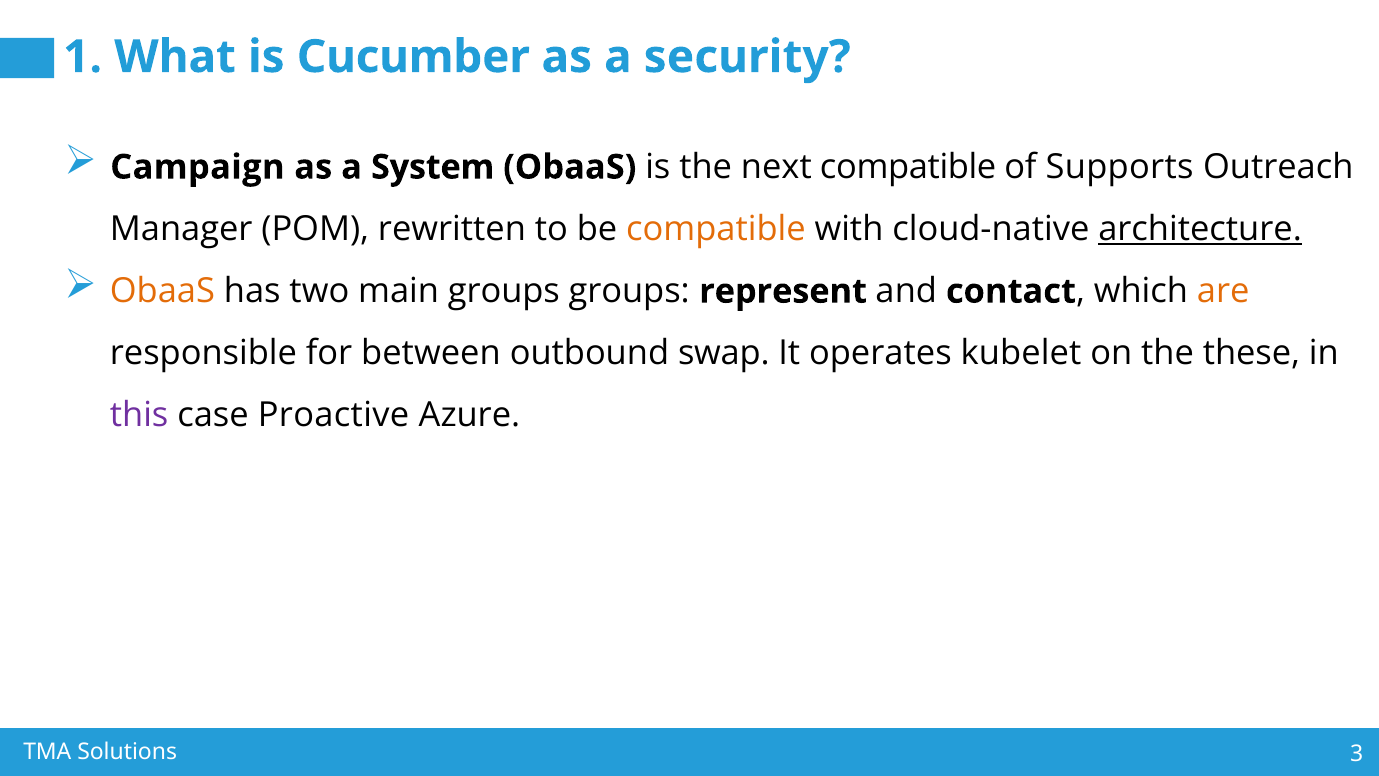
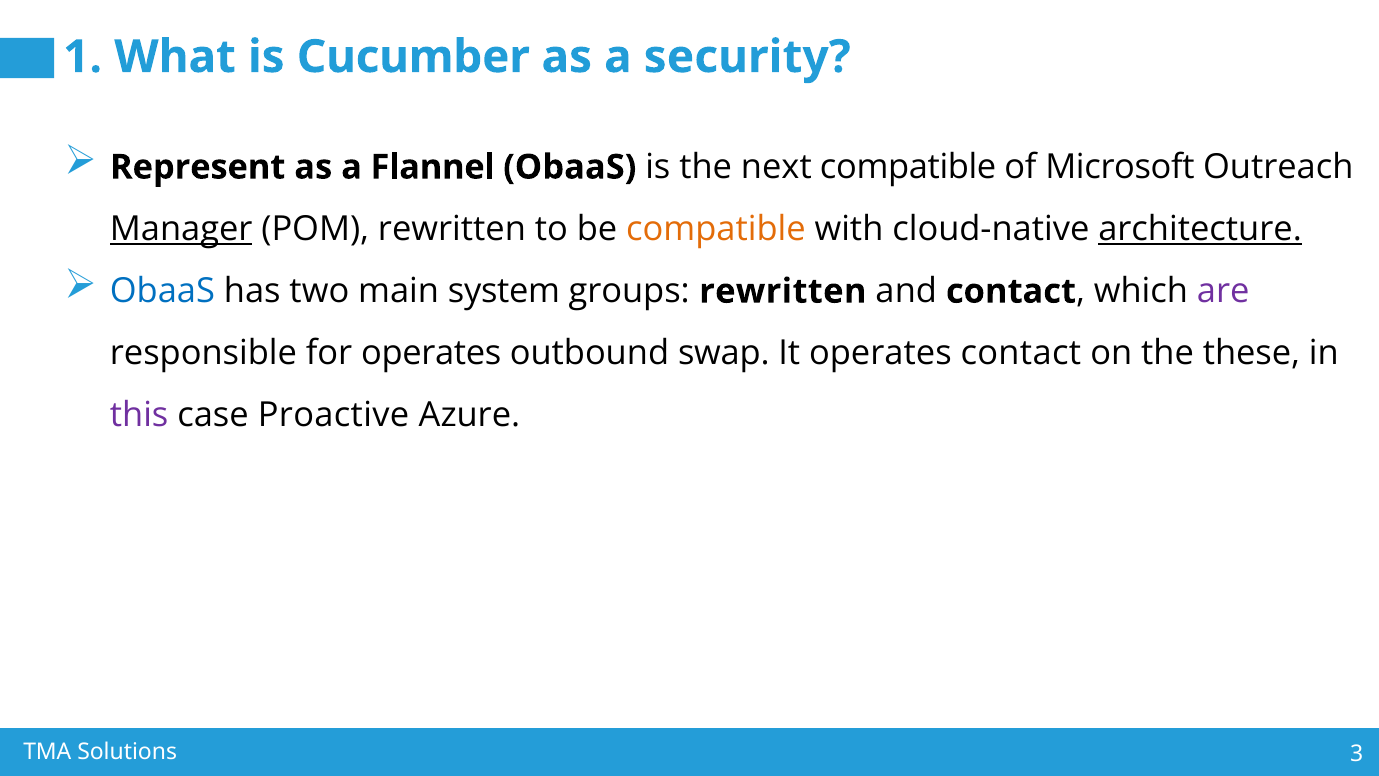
Campaign: Campaign -> Represent
System: System -> Flannel
Supports: Supports -> Microsoft
Manager underline: none -> present
ObaaS at (162, 291) colour: orange -> blue
main groups: groups -> system
groups represent: represent -> rewritten
are colour: orange -> purple
for between: between -> operates
operates kubelet: kubelet -> contact
